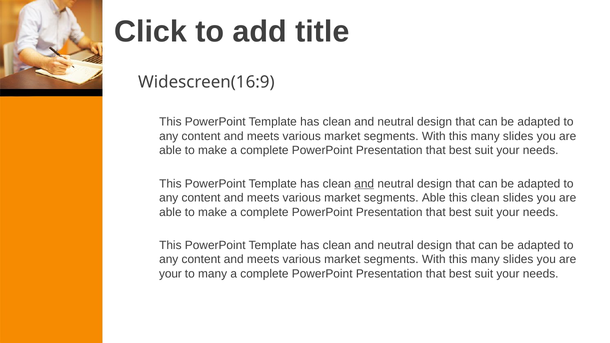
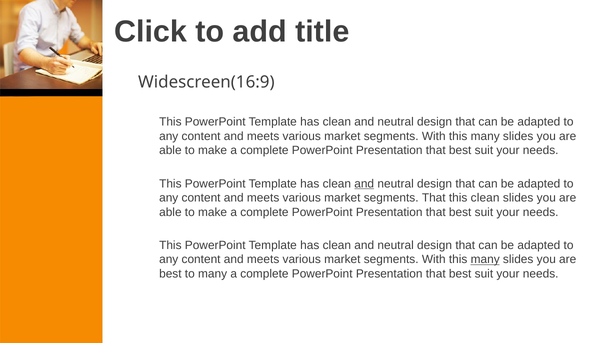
segments Able: Able -> That
many at (485, 260) underline: none -> present
your at (170, 274): your -> best
